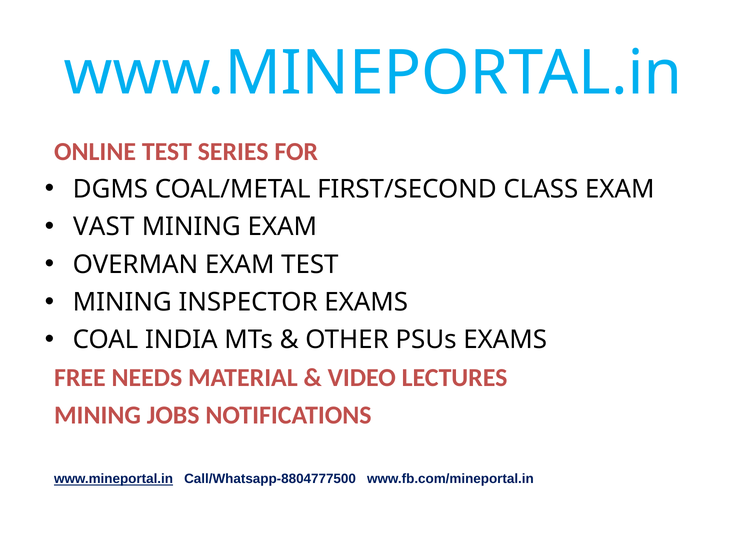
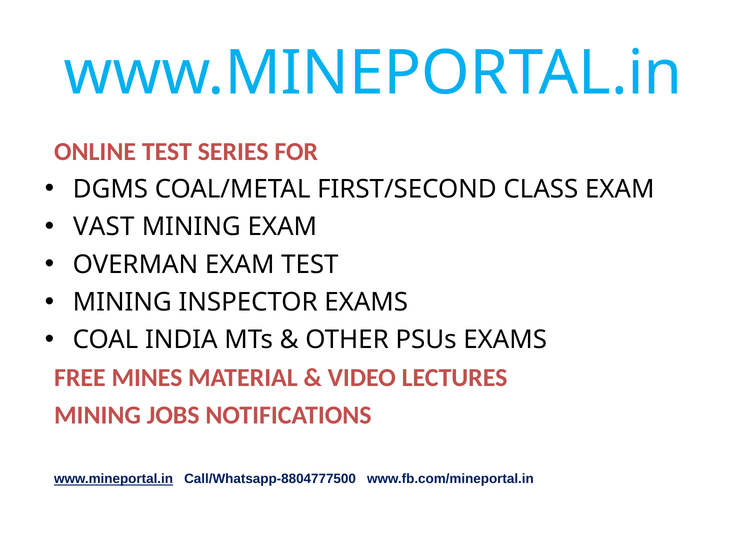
NEEDS: NEEDS -> MINES
